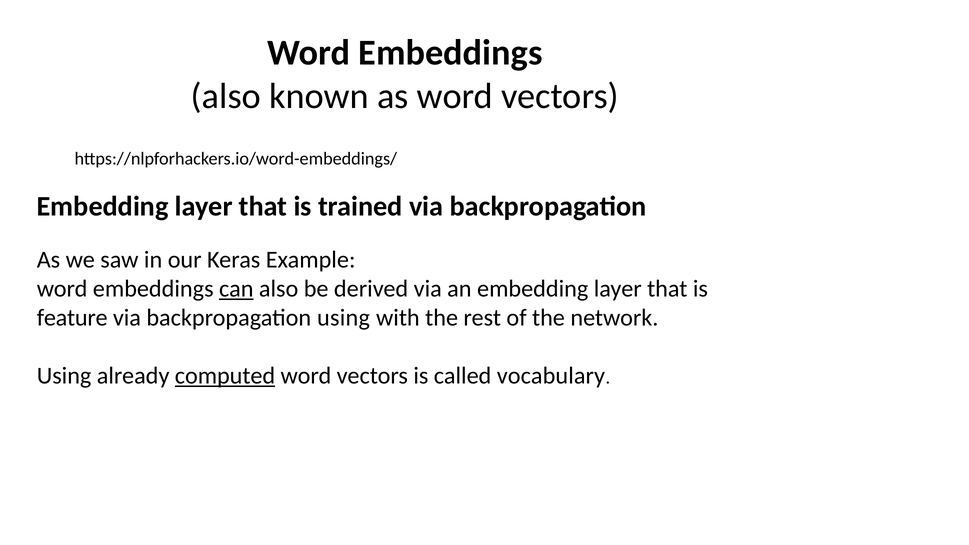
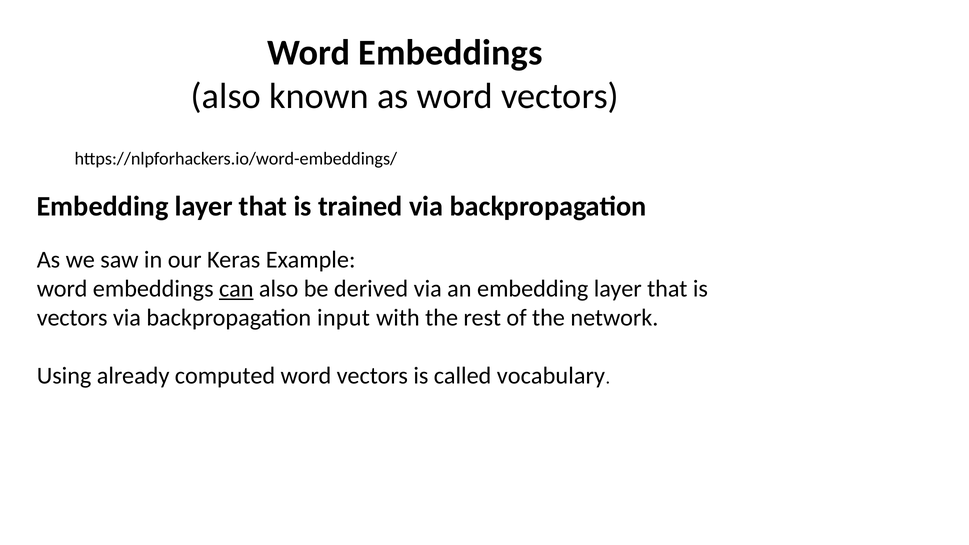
feature at (72, 318): feature -> vectors
backpropagation using: using -> input
computed underline: present -> none
